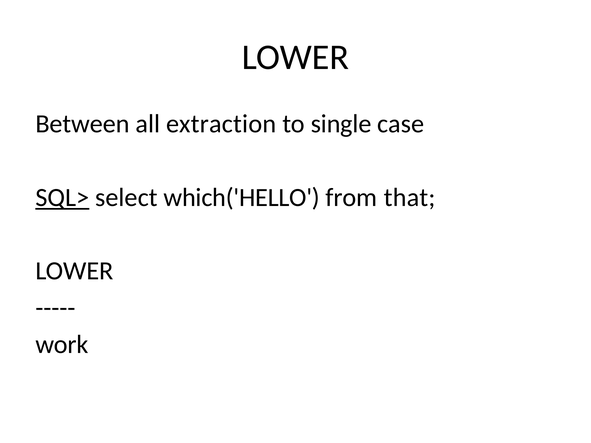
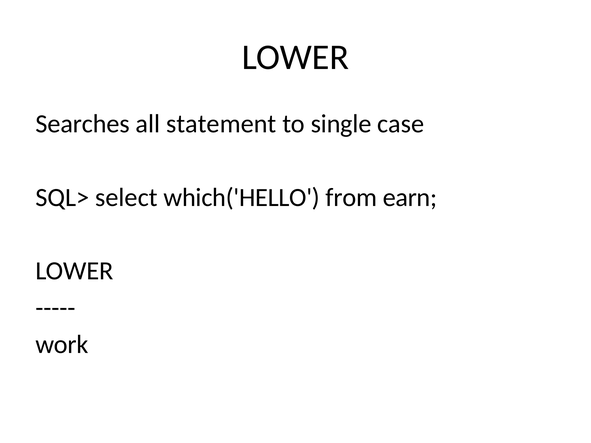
Between: Between -> Searches
extraction: extraction -> statement
SQL> underline: present -> none
that: that -> earn
